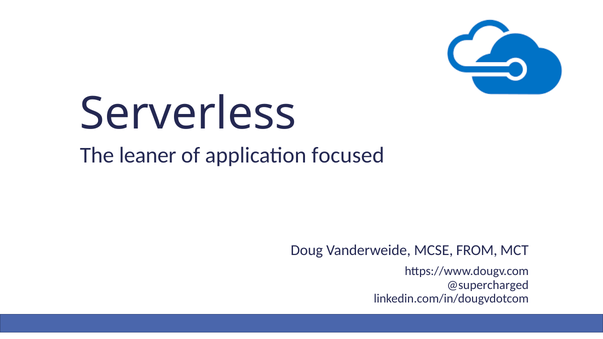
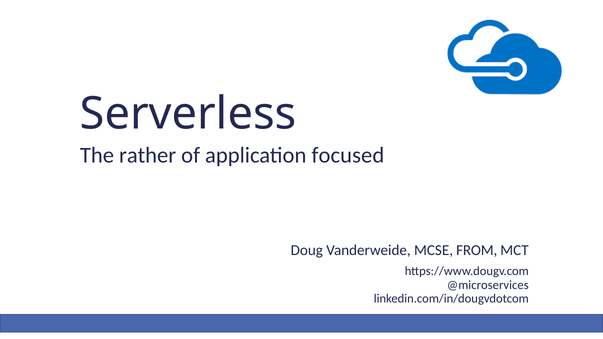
leaner: leaner -> rather
@supercharged: @supercharged -> @microservices
